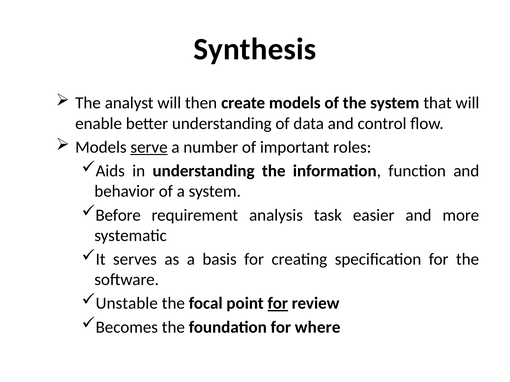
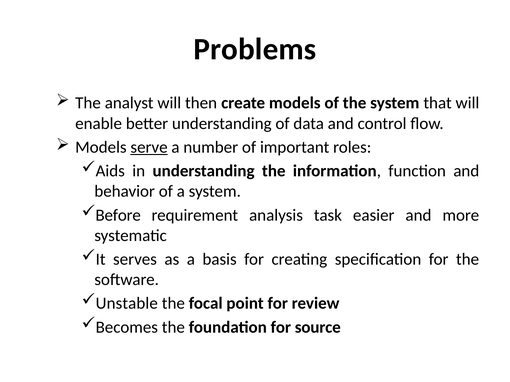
Synthesis: Synthesis -> Problems
for at (278, 304) underline: present -> none
where: where -> source
